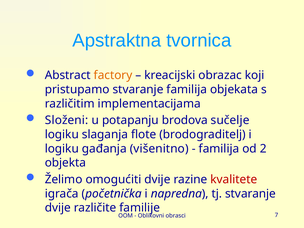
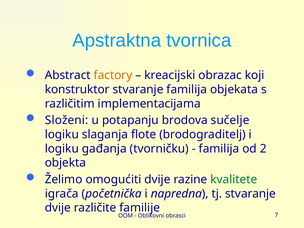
pristupamo: pristupamo -> konstruktor
višenitno: višenitno -> tvorničku
kvalitete colour: red -> green
